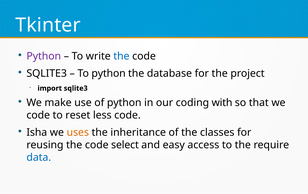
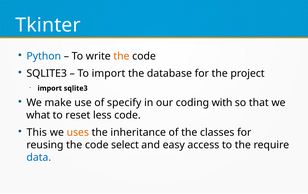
Python at (44, 56) colour: purple -> blue
the at (121, 56) colour: blue -> orange
To python: python -> import
of python: python -> specify
code at (38, 115): code -> what
Isha: Isha -> This
